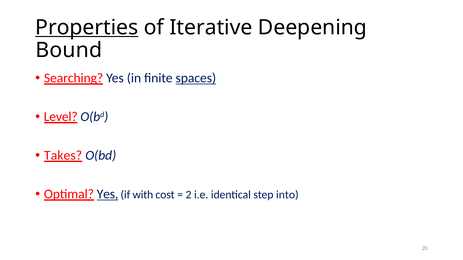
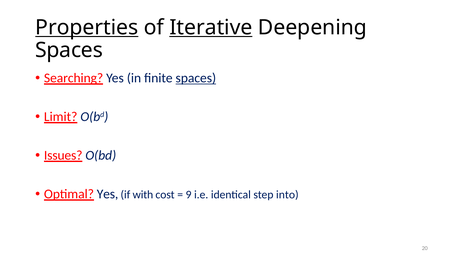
Iterative underline: none -> present
Bound at (69, 50): Bound -> Spaces
Level: Level -> Limit
Takes: Takes -> Issues
Yes at (108, 195) underline: present -> none
2: 2 -> 9
